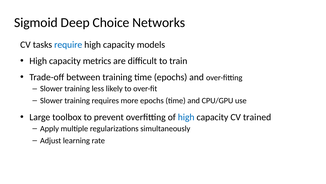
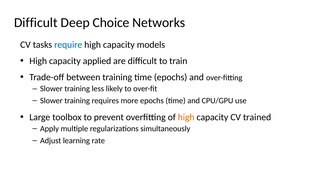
Sigmoid at (36, 23): Sigmoid -> Difficult
metrics: metrics -> applied
high at (186, 117) colour: blue -> orange
